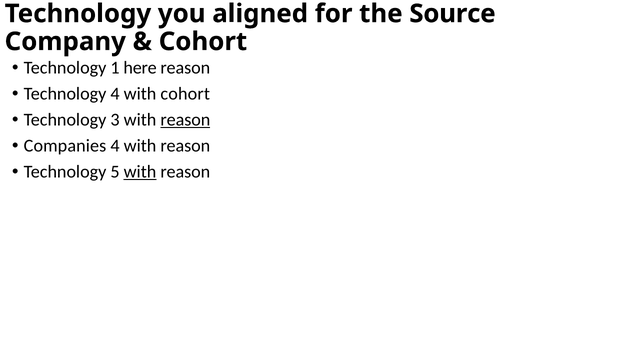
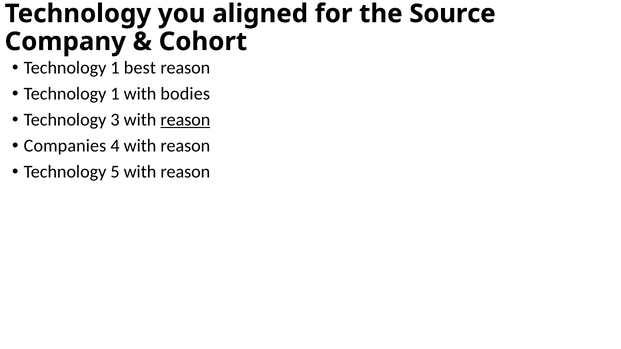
here: here -> best
4 at (115, 94): 4 -> 1
with cohort: cohort -> bodies
with at (140, 172) underline: present -> none
